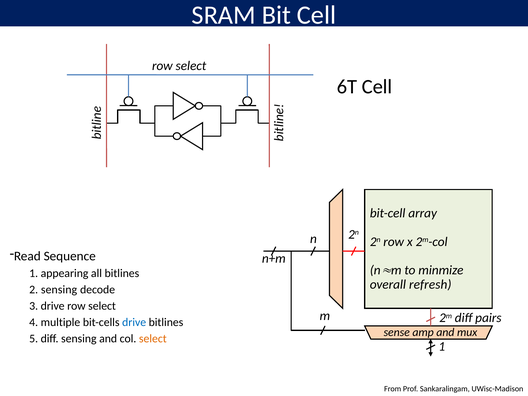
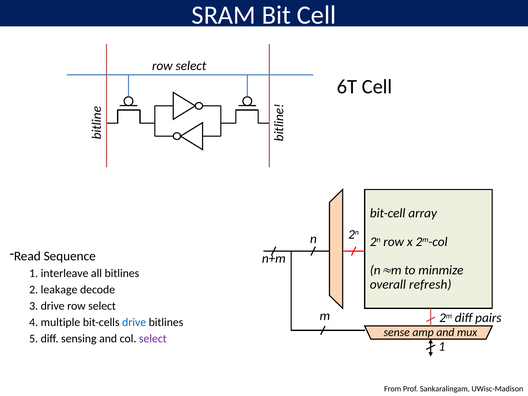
appearing: appearing -> interleave
2 sensing: sensing -> leakage
select at (153, 339) colour: orange -> purple
